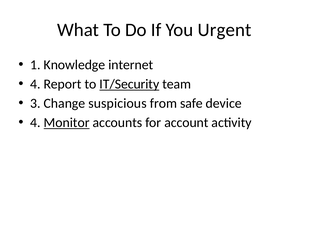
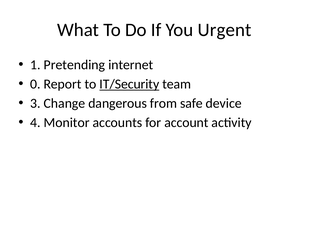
Knowledge: Knowledge -> Pretending
4 at (35, 84): 4 -> 0
suspicious: suspicious -> dangerous
Monitor underline: present -> none
